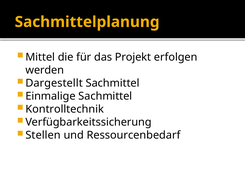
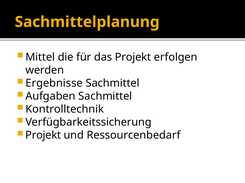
Dargestellt: Dargestellt -> Ergebnisse
Einmalige: Einmalige -> Aufgaben
Stellen at (43, 136): Stellen -> Projekt
